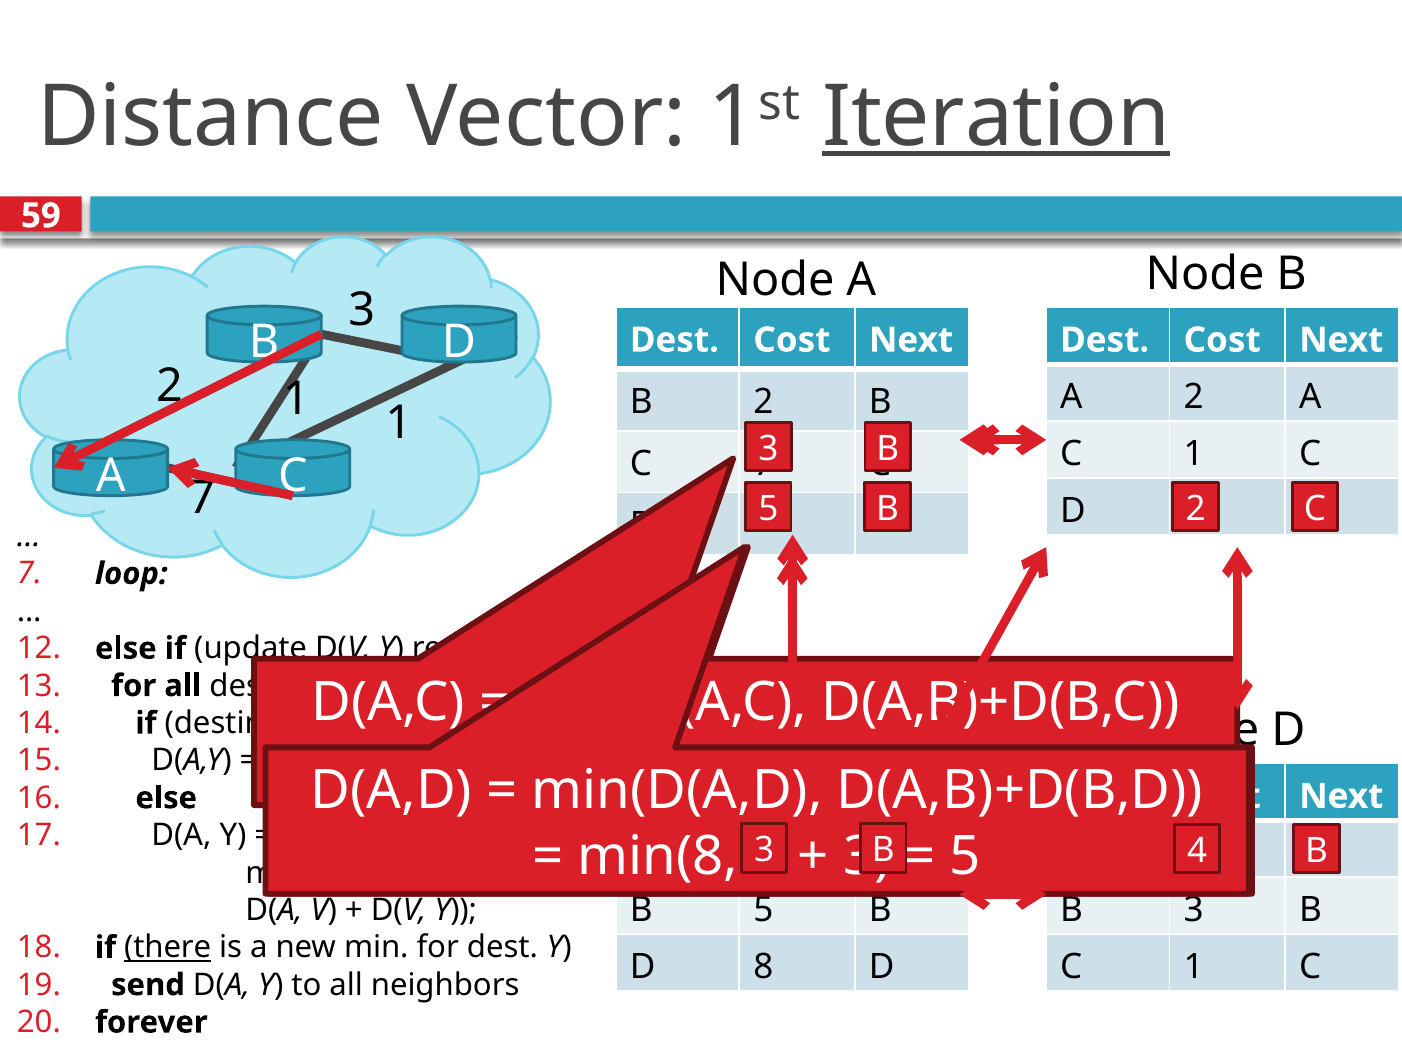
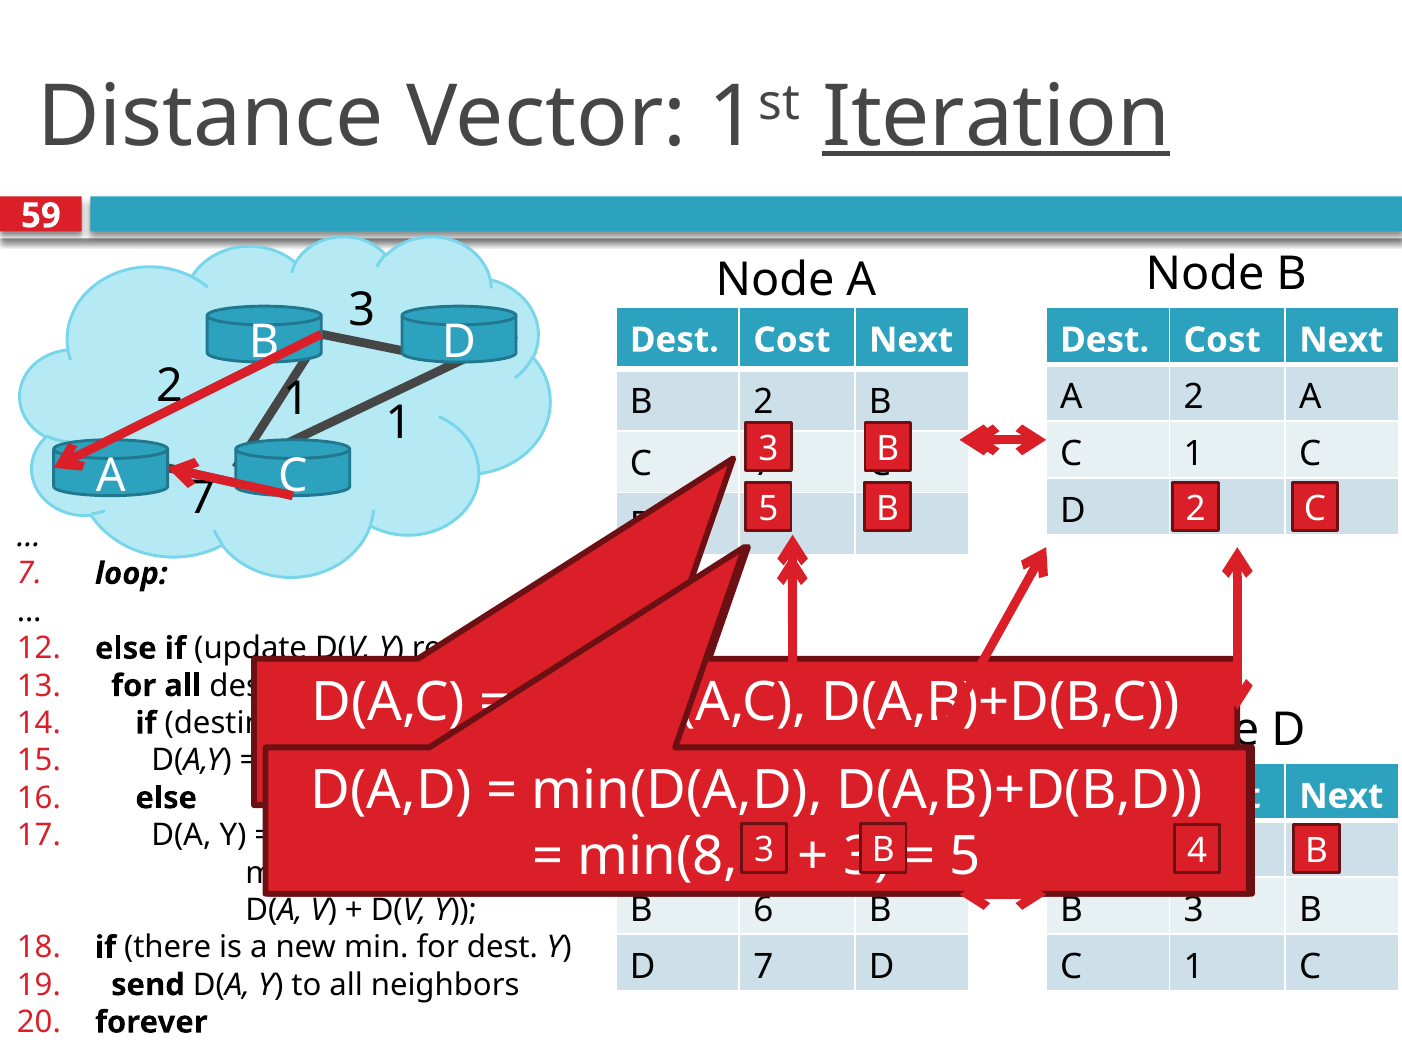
5 at (763, 910): 5 -> 6
there underline: present -> none
D 8: 8 -> 7
